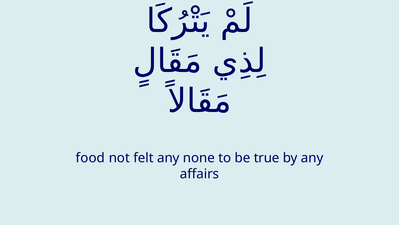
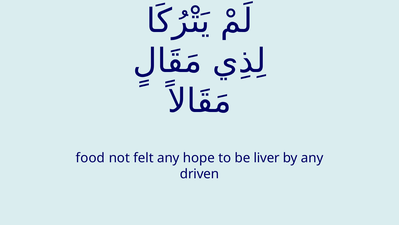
none: none -> hope
true: true -> liver
affairs: affairs -> driven
